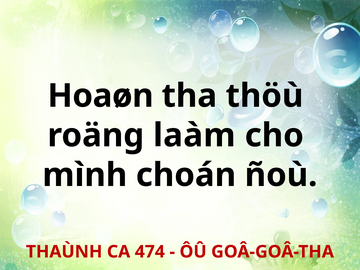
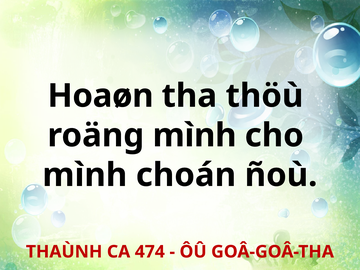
roäng laàm: laàm -> mình
